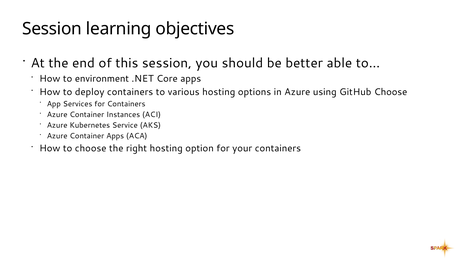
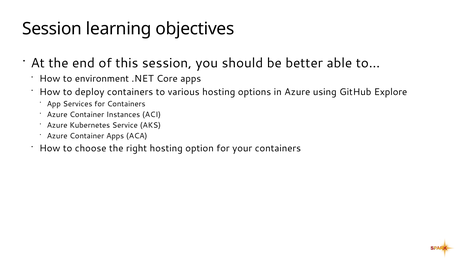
GitHub Choose: Choose -> Explore
